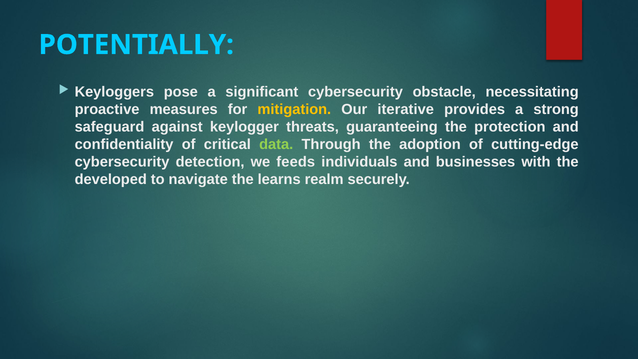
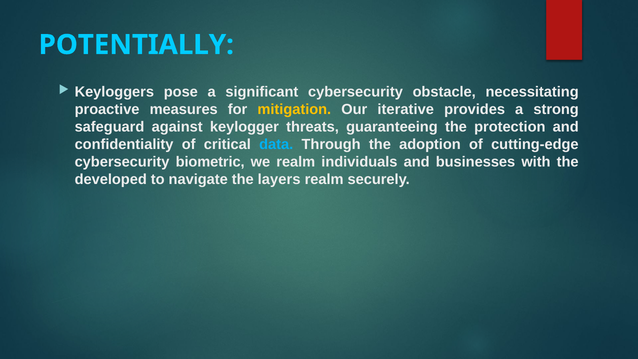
data colour: light green -> light blue
detection: detection -> biometric
we feeds: feeds -> realm
learns: learns -> layers
